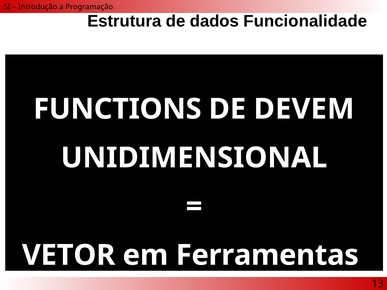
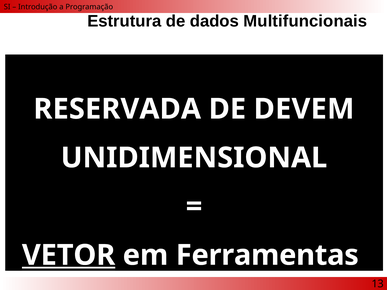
Funcionalidade: Funcionalidade -> Multifuncionais
FUNCTIONS: FUNCTIONS -> RESERVADA
VETOR underline: none -> present
